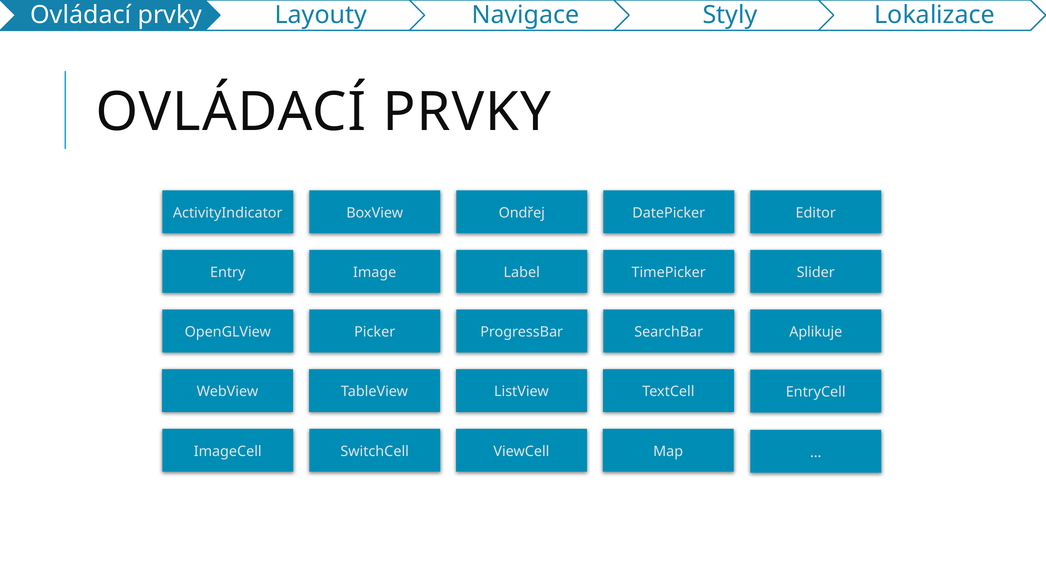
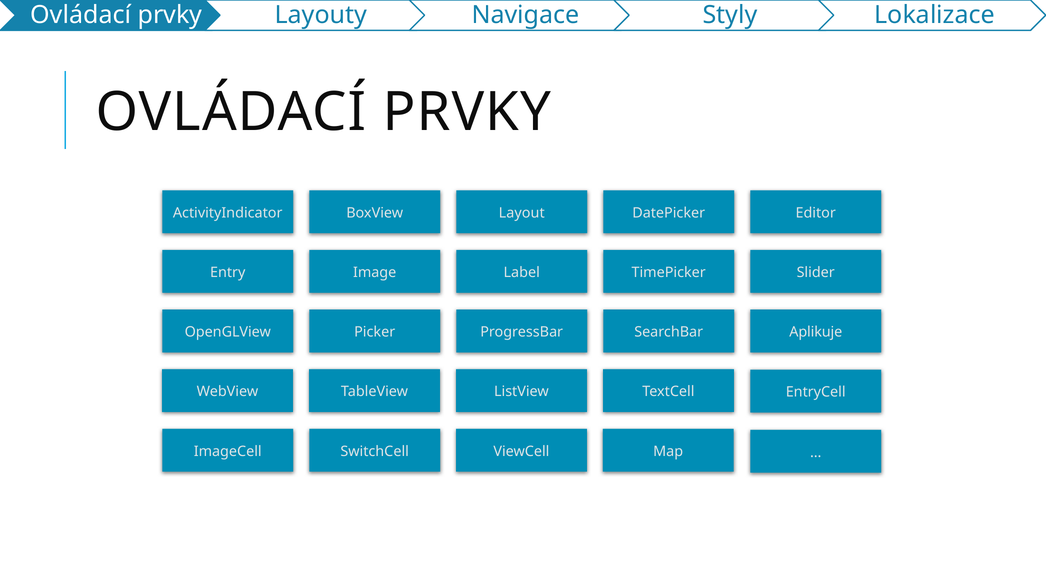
Ondřej: Ondřej -> Layout
